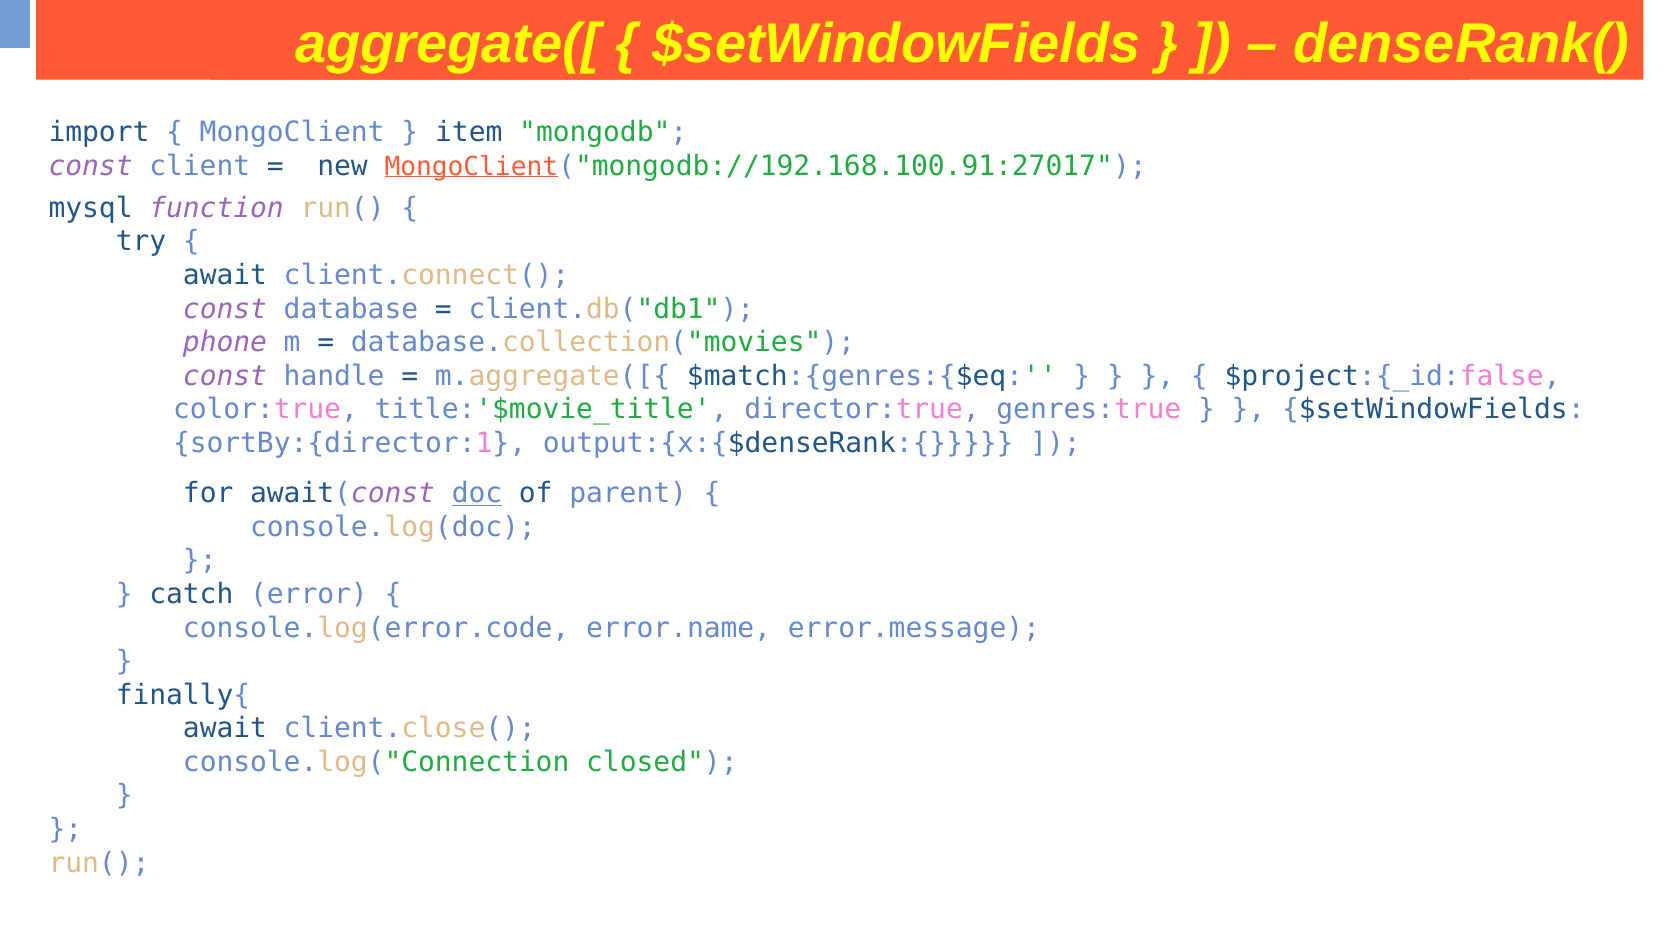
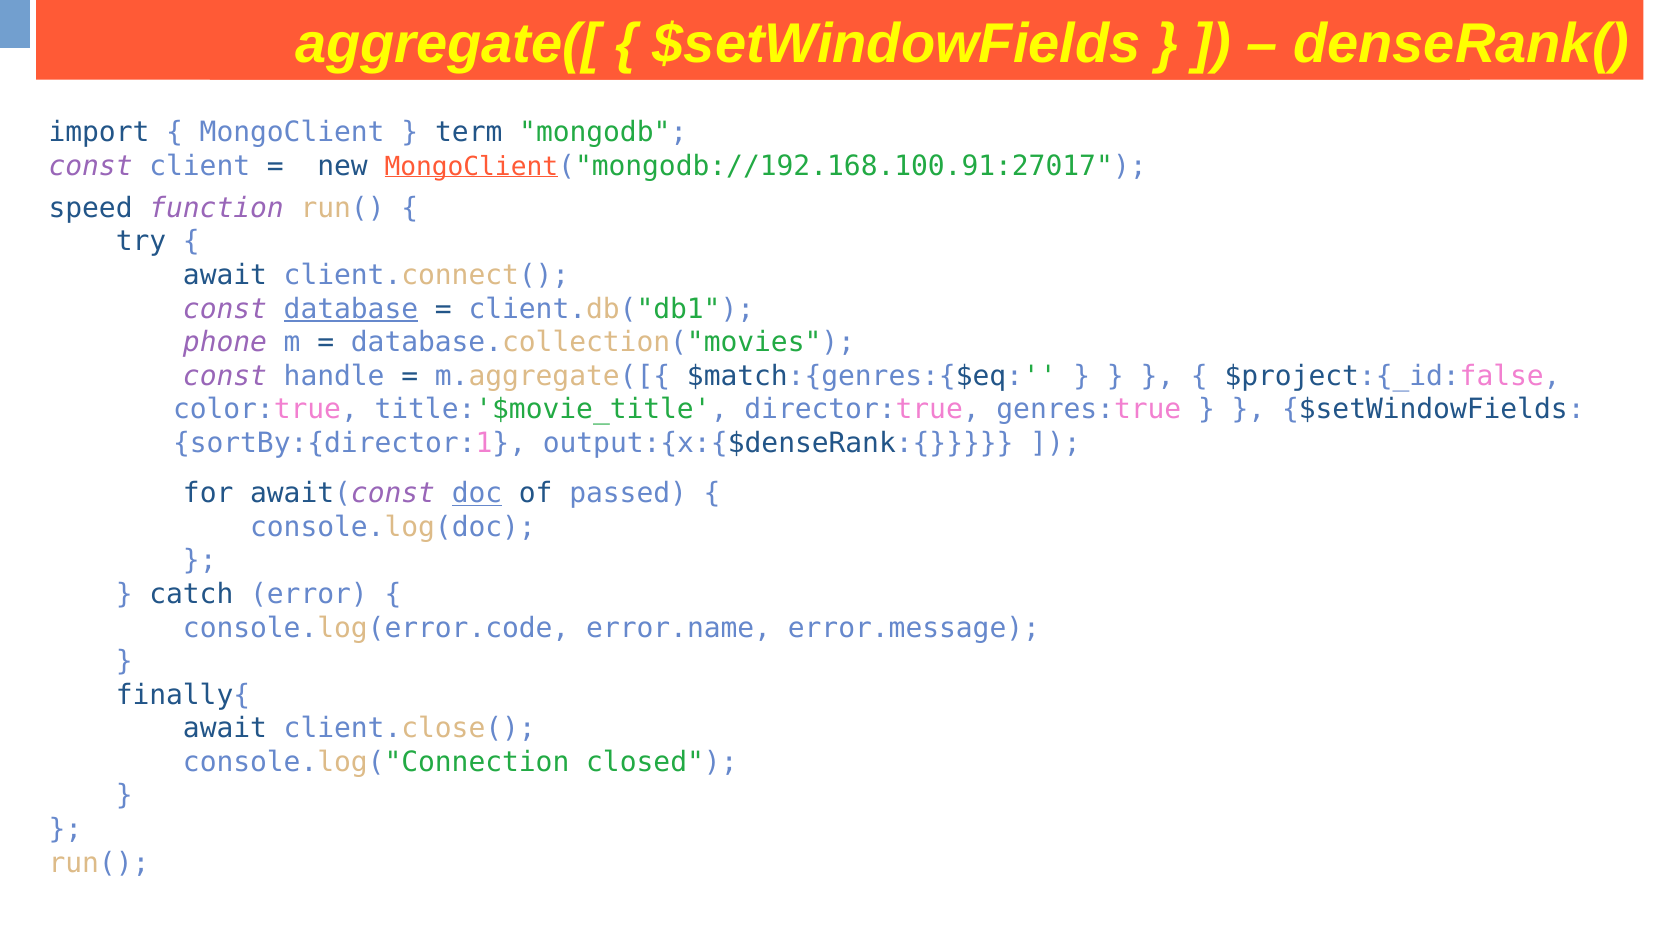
item: item -> term
mysql: mysql -> speed
database underline: none -> present
parent: parent -> passed
